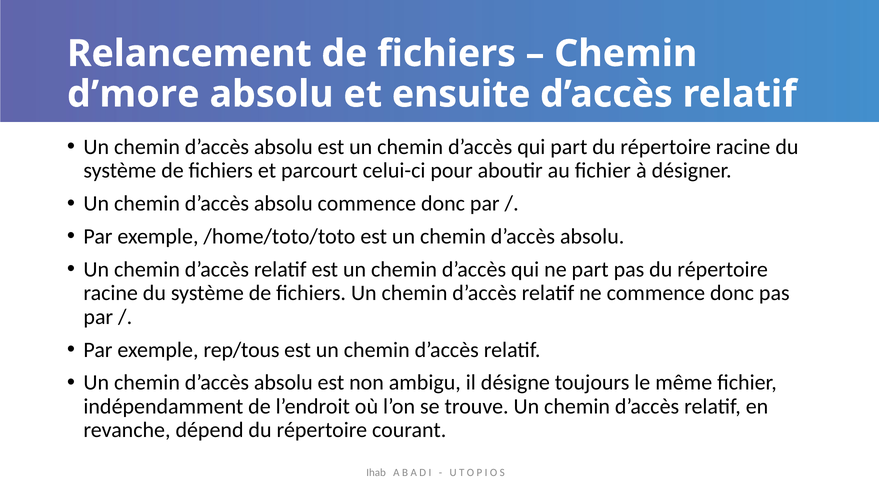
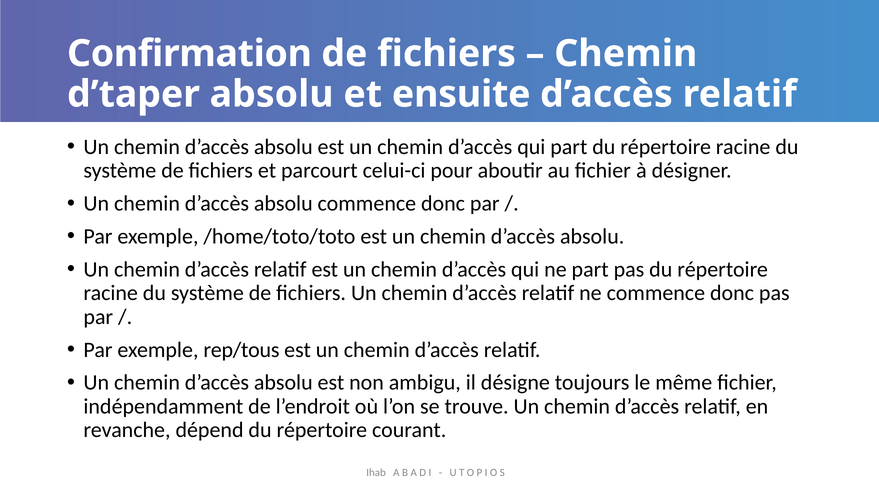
Relancement: Relancement -> Confirmation
d’more: d’more -> d’taper
